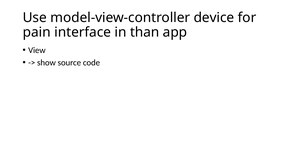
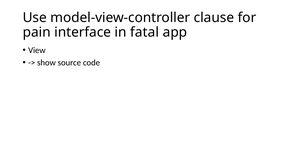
device: device -> clause
than: than -> fatal
